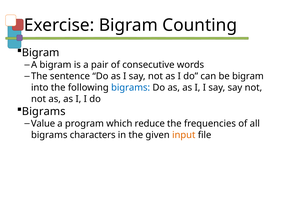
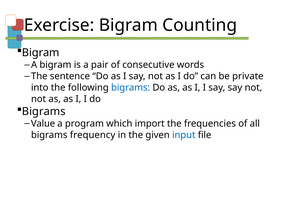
be bigram: bigram -> private
reduce: reduce -> import
characters: characters -> frequency
input colour: orange -> blue
